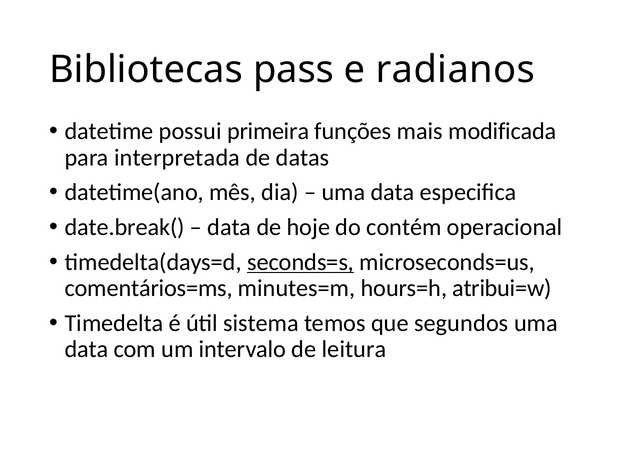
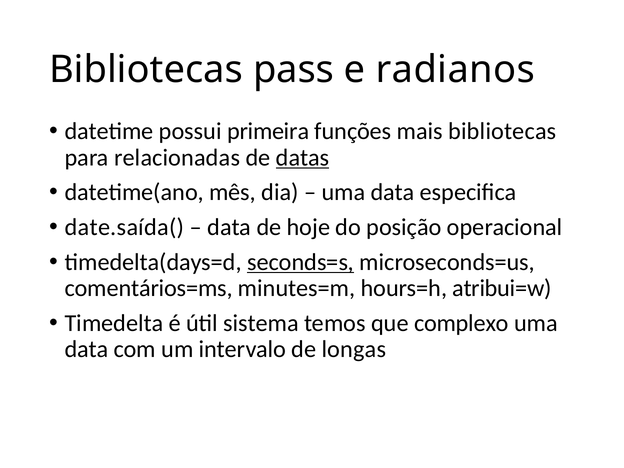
mais modificada: modificada -> bibliotecas
interpretada: interpretada -> relacionadas
datas underline: none -> present
date.break(: date.break( -> date.saída(
contém: contém -> posição
segundos: segundos -> complexo
leitura: leitura -> longas
